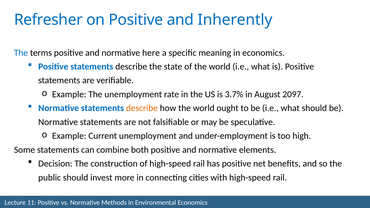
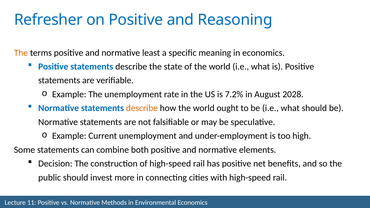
Inherently: Inherently -> Reasoning
The at (21, 53) colour: blue -> orange
here: here -> least
3.7%: 3.7% -> 7.2%
2097: 2097 -> 2028
